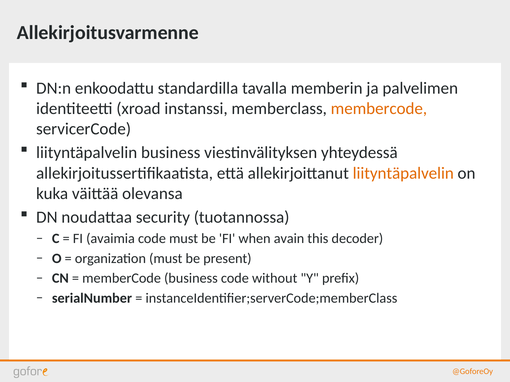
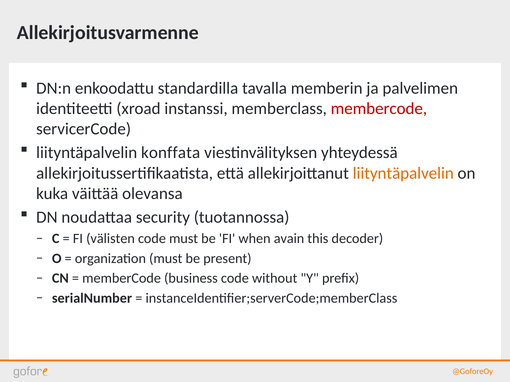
membercode at (379, 109) colour: orange -> red
liityntäpalvelin business: business -> konffata
avaimia: avaimia -> välisten
